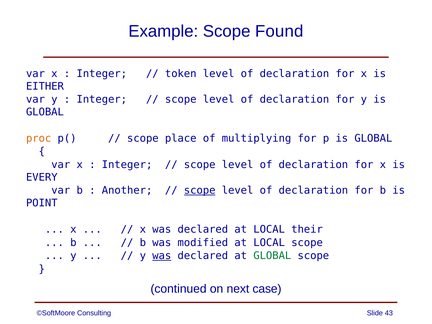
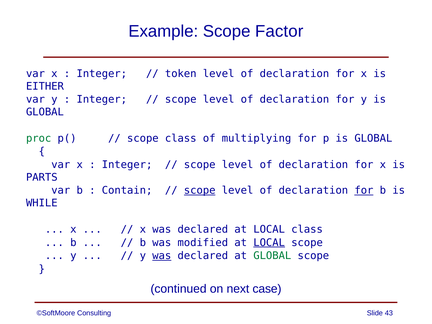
Found: Found -> Factor
proc colour: orange -> green
scope place: place -> class
EVERY: EVERY -> PARTS
Another: Another -> Contain
for at (364, 190) underline: none -> present
POINT: POINT -> WHILE
LOCAL their: their -> class
LOCAL at (269, 243) underline: none -> present
